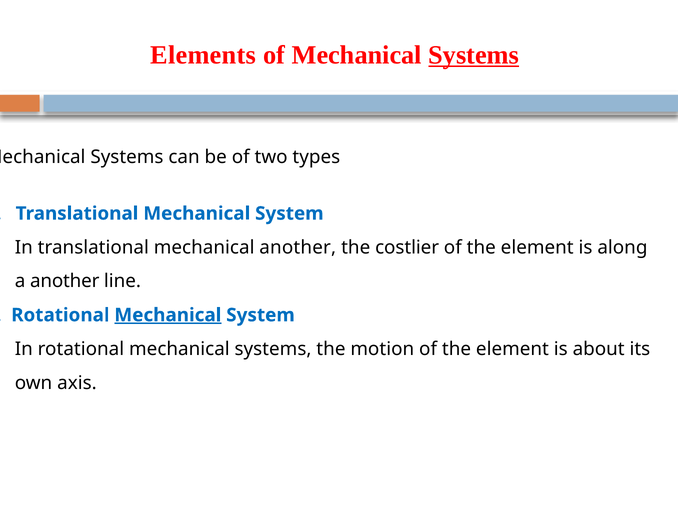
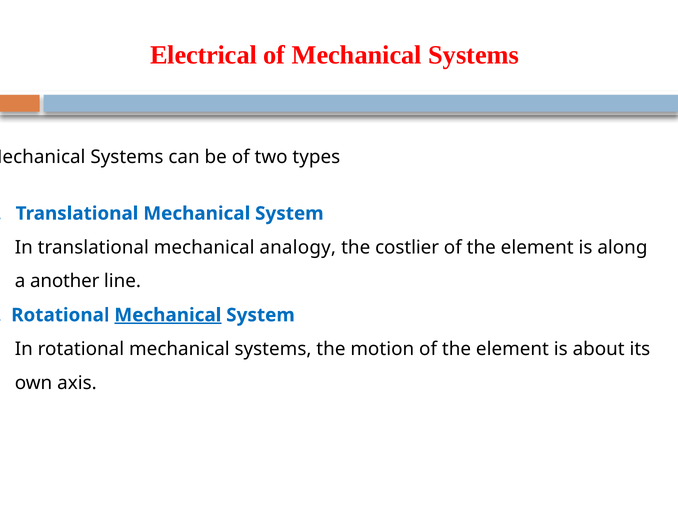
Elements: Elements -> Electrical
Systems at (474, 55) underline: present -> none
mechanical another: another -> analogy
